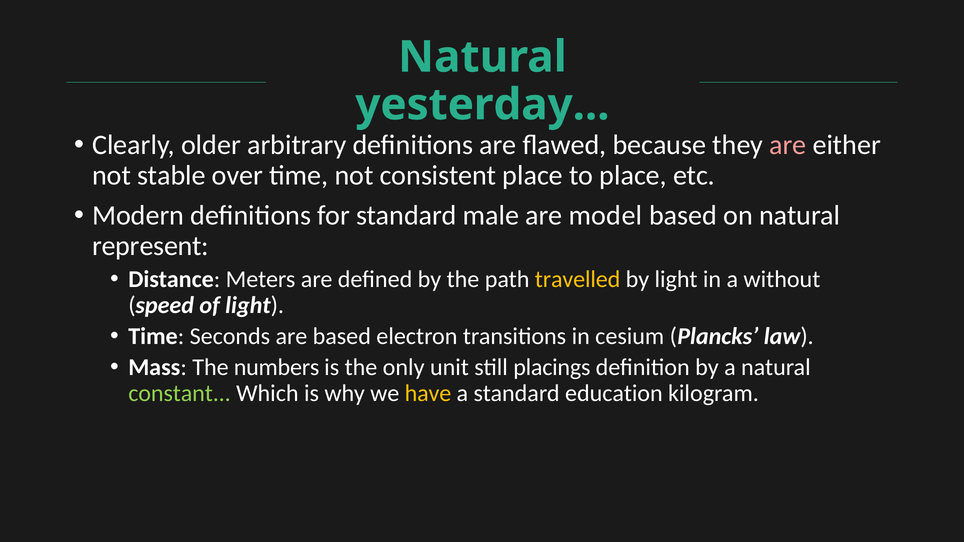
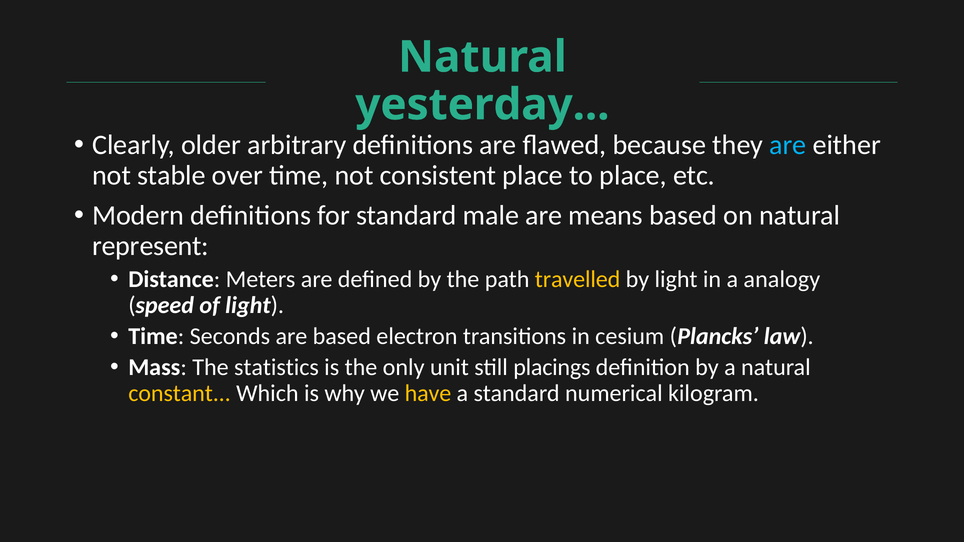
are at (788, 145) colour: pink -> light blue
model: model -> means
without: without -> analogy
numbers: numbers -> statistics
constant colour: light green -> yellow
education: education -> numerical
